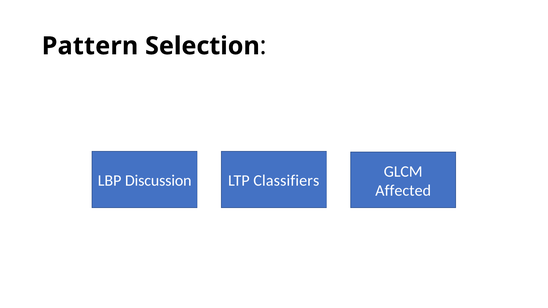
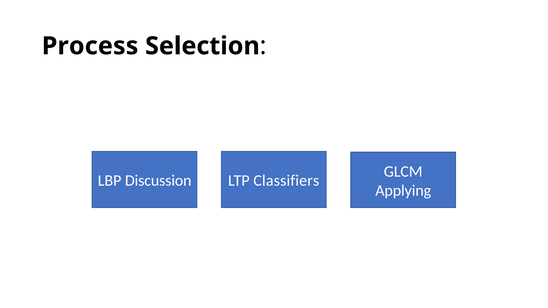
Pattern: Pattern -> Process
Affected: Affected -> Applying
